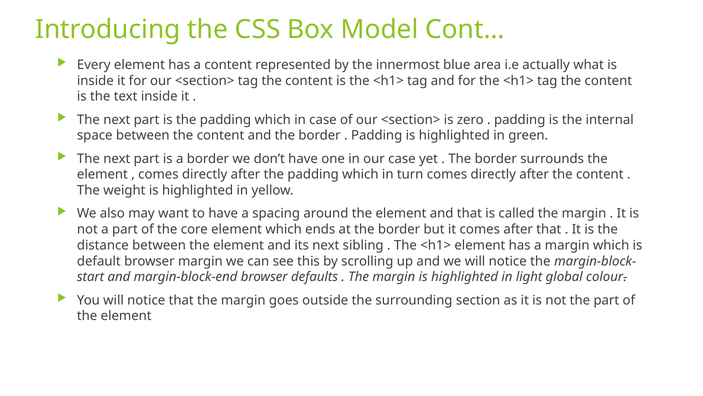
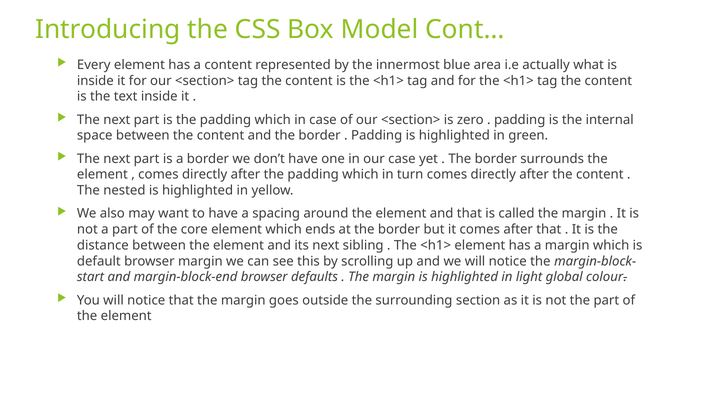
weight: weight -> nested
